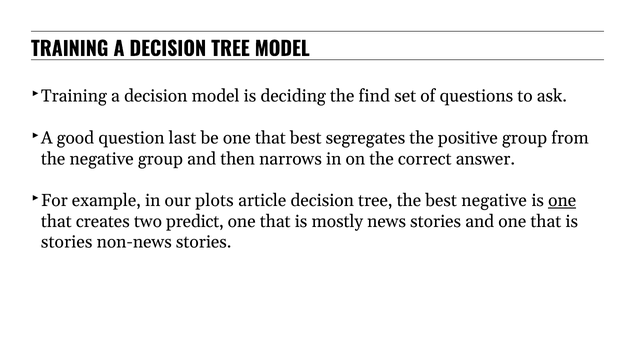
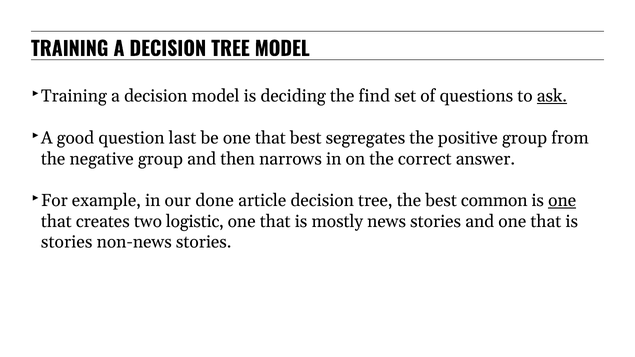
ask underline: none -> present
plots: plots -> done
best negative: negative -> common
predict: predict -> logistic
